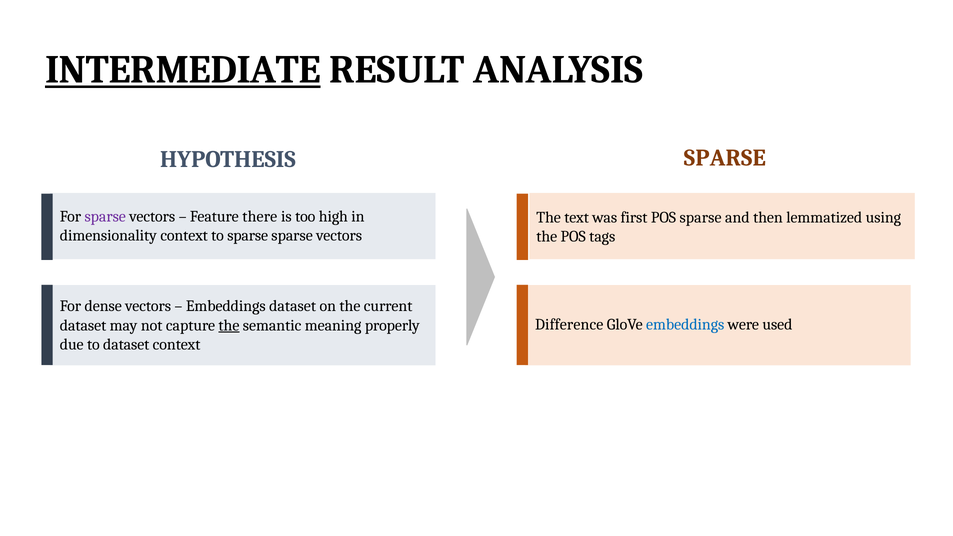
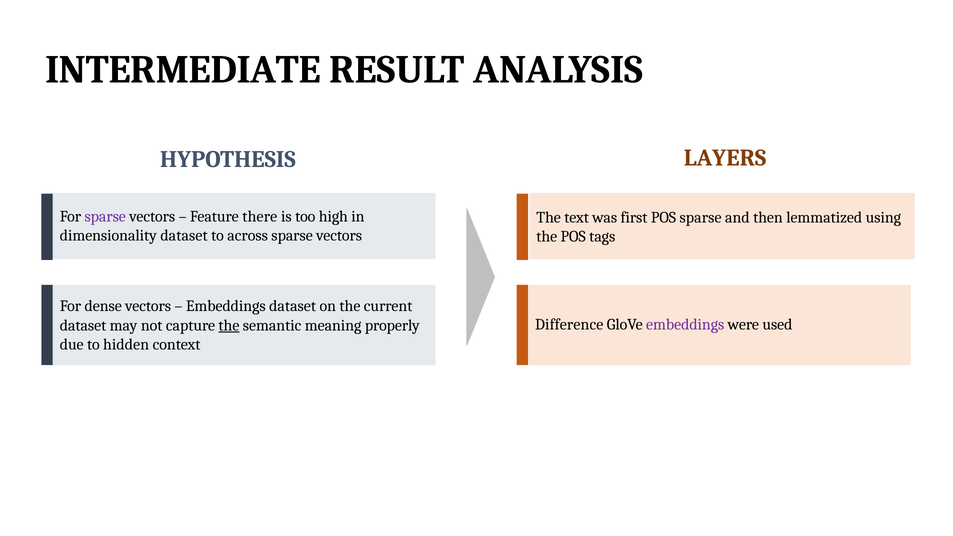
INTERMEDIATE underline: present -> none
HYPOTHESIS SPARSE: SPARSE -> LAYERS
dimensionality context: context -> dataset
to sparse: sparse -> across
embeddings at (685, 325) colour: blue -> purple
to dataset: dataset -> hidden
